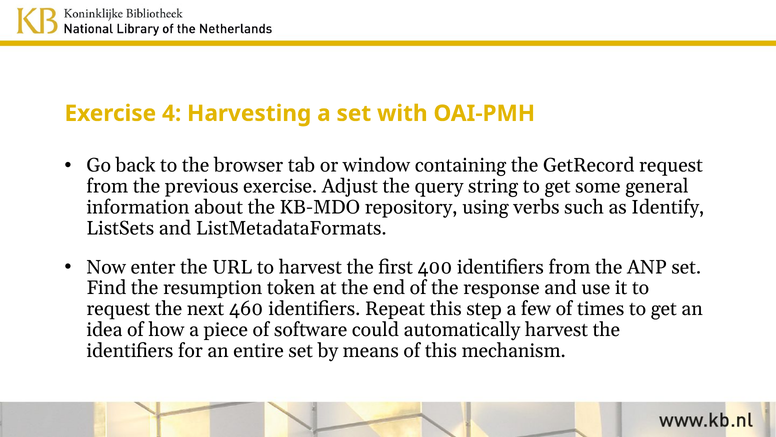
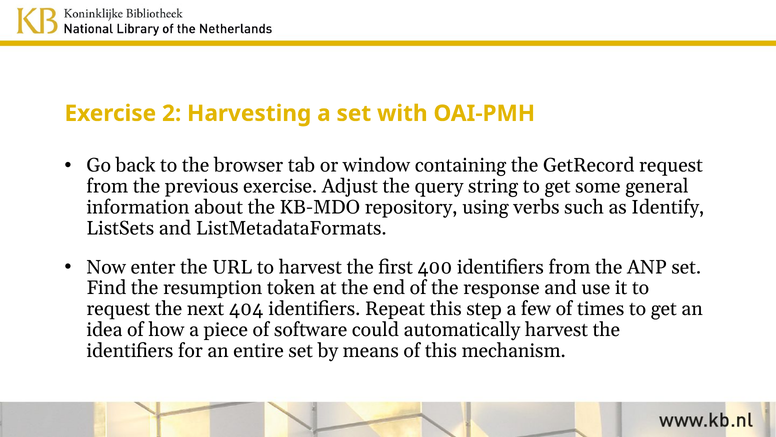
4: 4 -> 2
460: 460 -> 404
